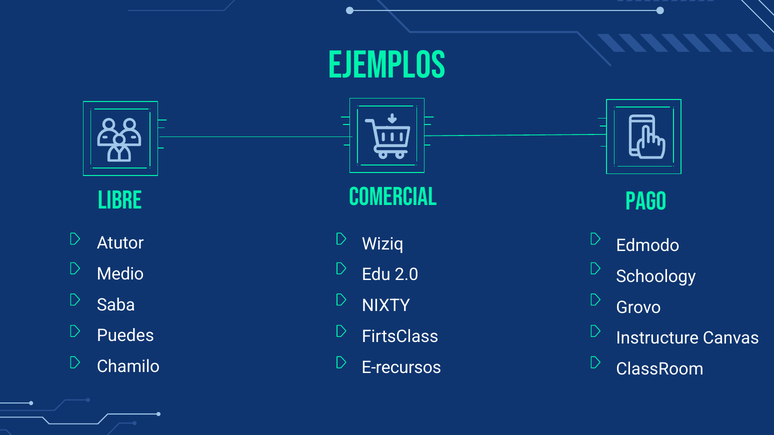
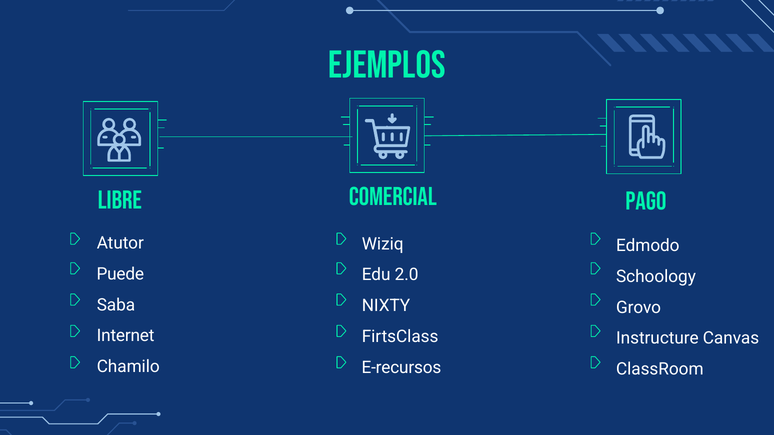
Medio: Medio -> Puede
Puedes: Puedes -> Internet
